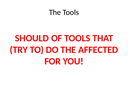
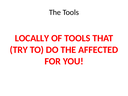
SHOULD: SHOULD -> LOCALLY
